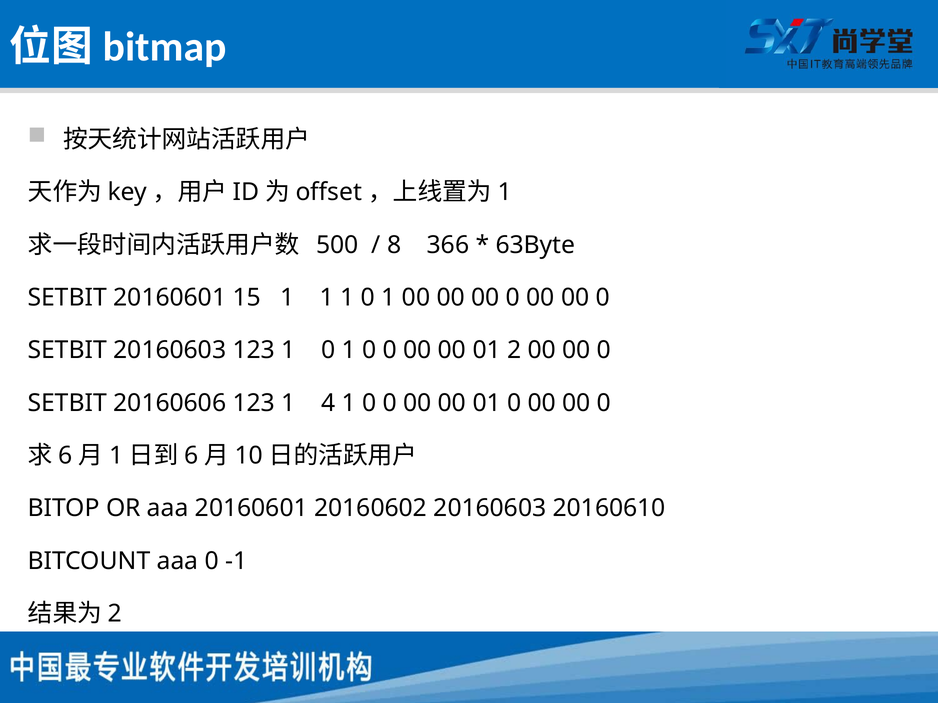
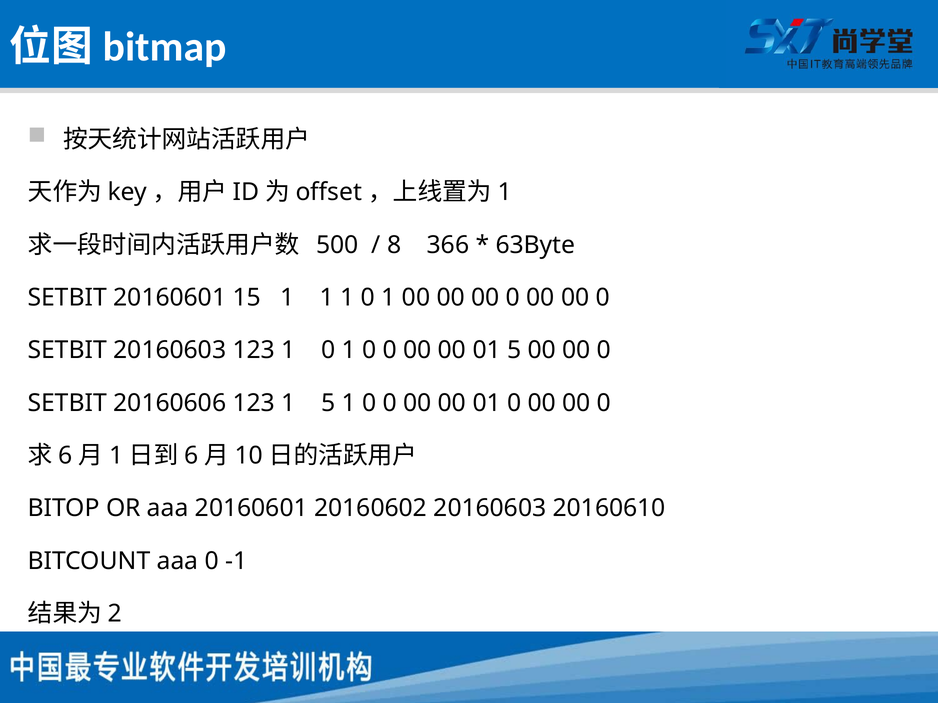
01 2: 2 -> 5
1 4: 4 -> 5
